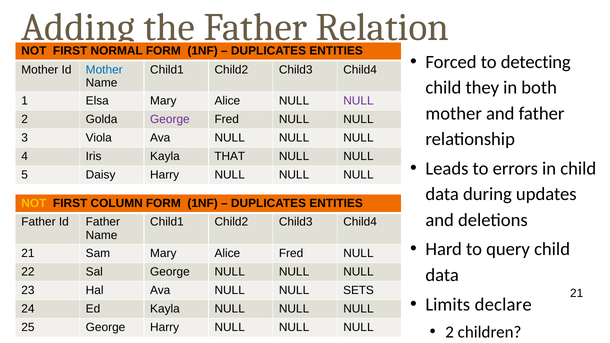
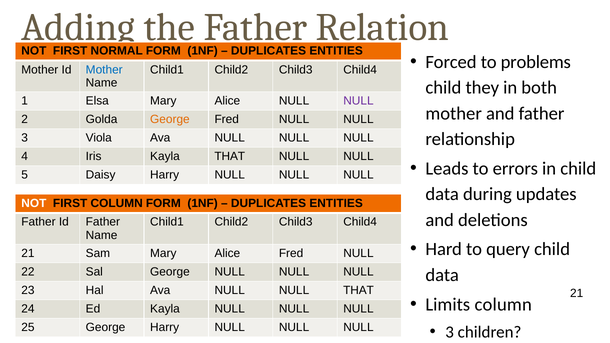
detecting: detecting -> problems
George at (170, 119) colour: purple -> orange
NOT at (34, 204) colour: yellow -> white
NULL SETS: SETS -> THAT
Limits declare: declare -> column
2 at (450, 332): 2 -> 3
